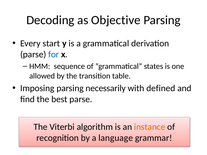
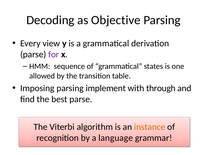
start: start -> view
for colour: blue -> purple
necessarily: necessarily -> implement
defined: defined -> through
